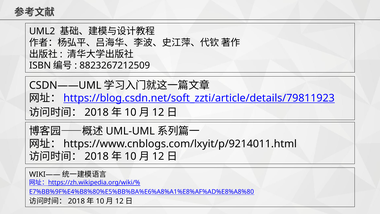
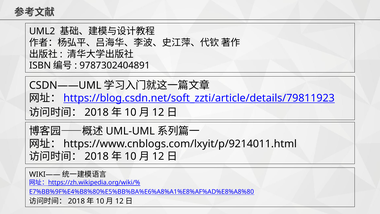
8823267212509: 8823267212509 -> 9787302404891
